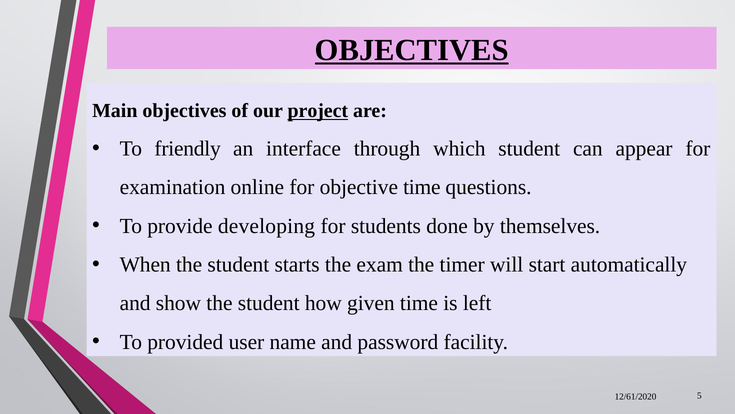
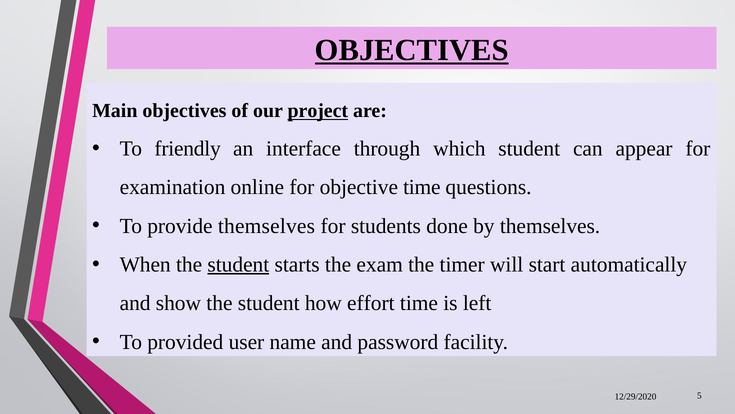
provide developing: developing -> themselves
student at (238, 264) underline: none -> present
given: given -> effort
12/61/2020: 12/61/2020 -> 12/29/2020
